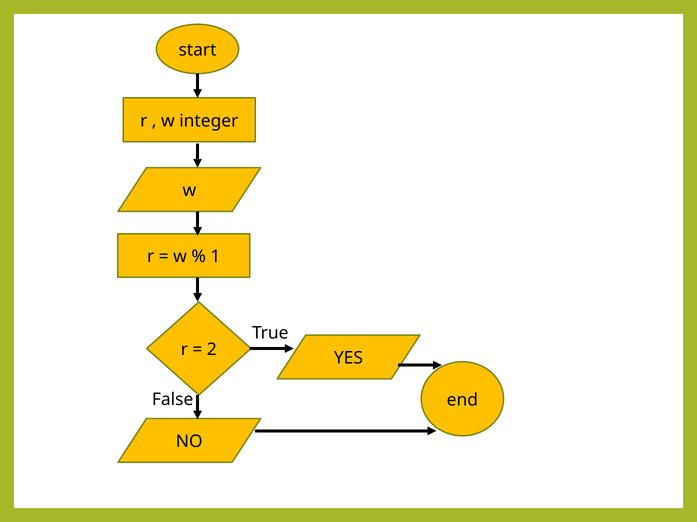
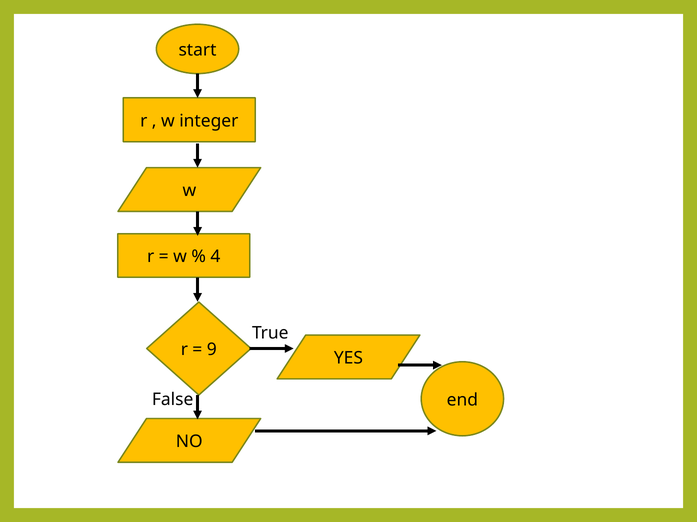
1: 1 -> 4
2: 2 -> 9
